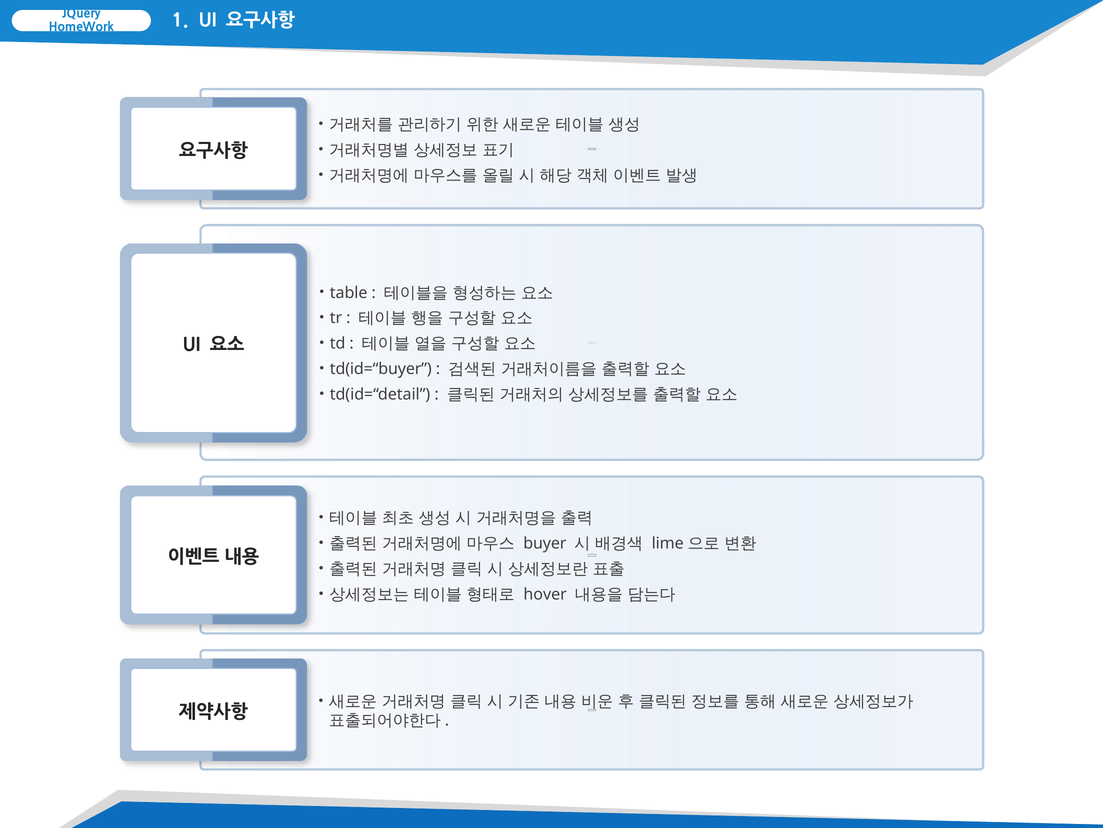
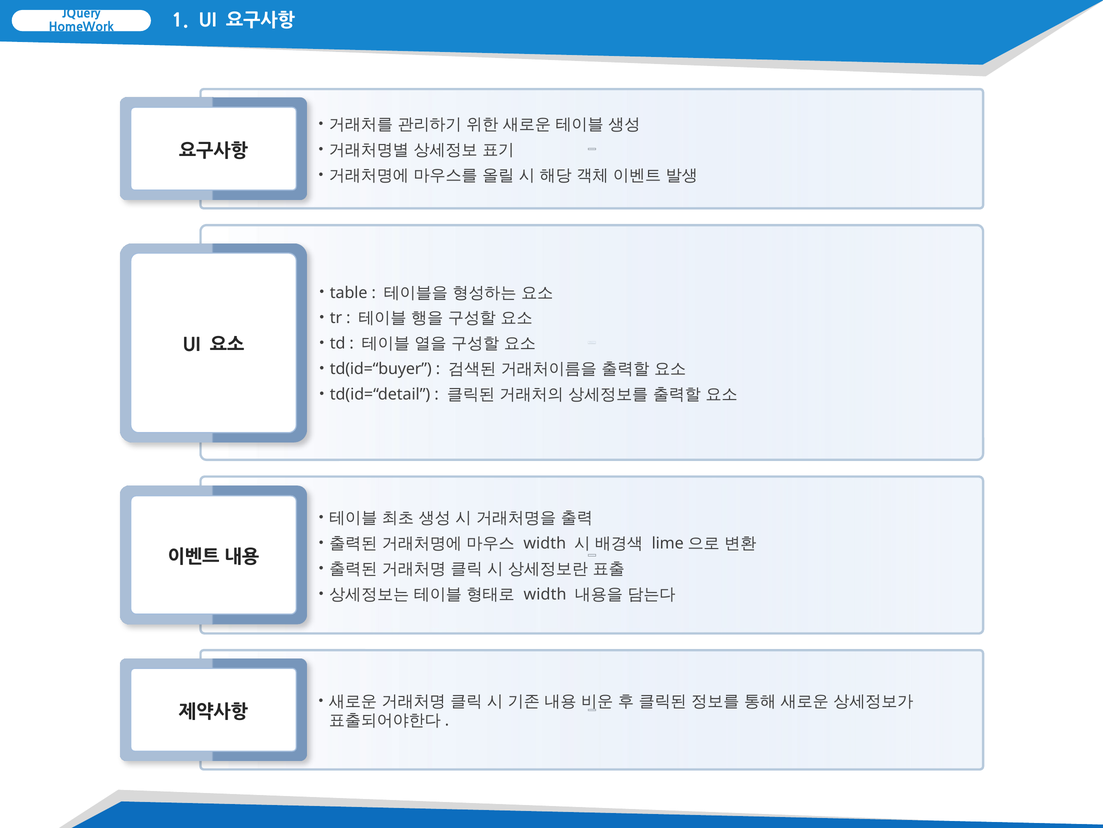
buyer at (545, 543): buyer -> width
hover at (545, 594): hover -> width
